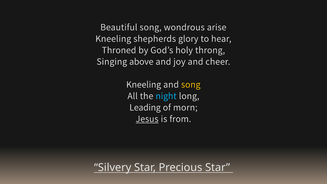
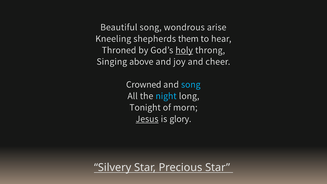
glory: glory -> them
holy underline: none -> present
Kneeling at (144, 84): Kneeling -> Crowned
song at (191, 84) colour: yellow -> light blue
Leading: Leading -> Tonight
from: from -> glory
